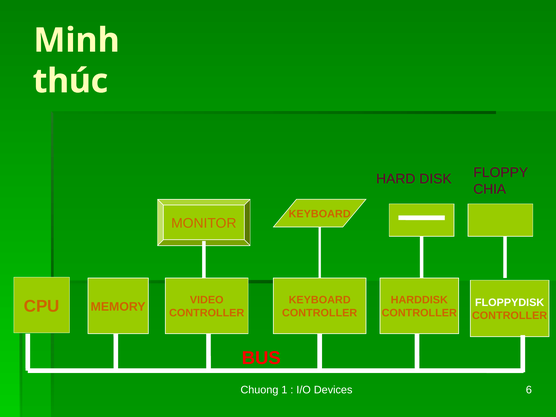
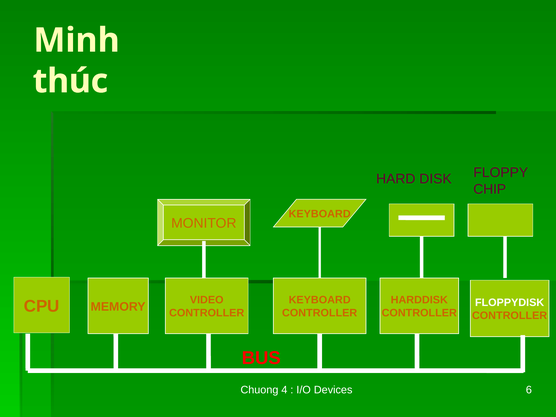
CHIA: CHIA -> CHIP
1: 1 -> 4
